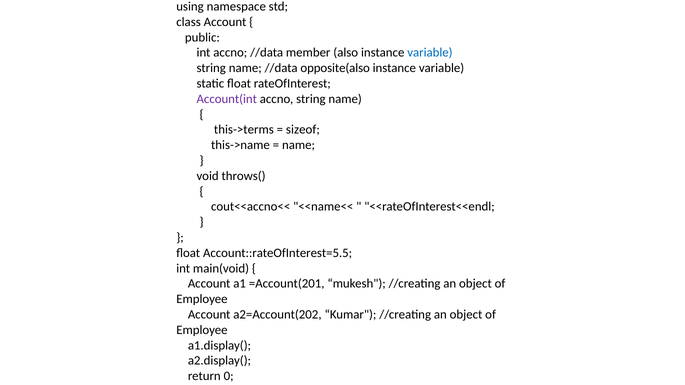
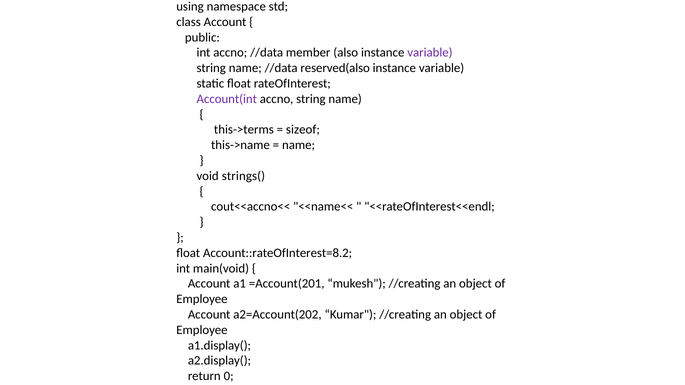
variable at (430, 53) colour: blue -> purple
opposite(also: opposite(also -> reserved(also
throws(: throws( -> strings(
Account::rateOfInterest=5.5: Account::rateOfInterest=5.5 -> Account::rateOfInterest=8.2
